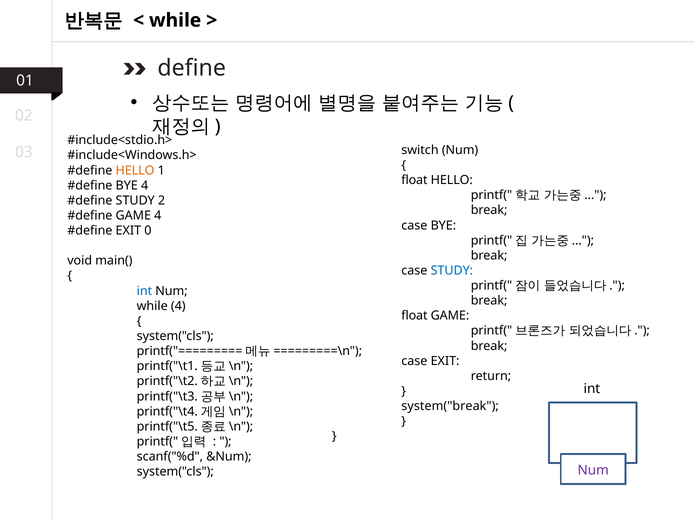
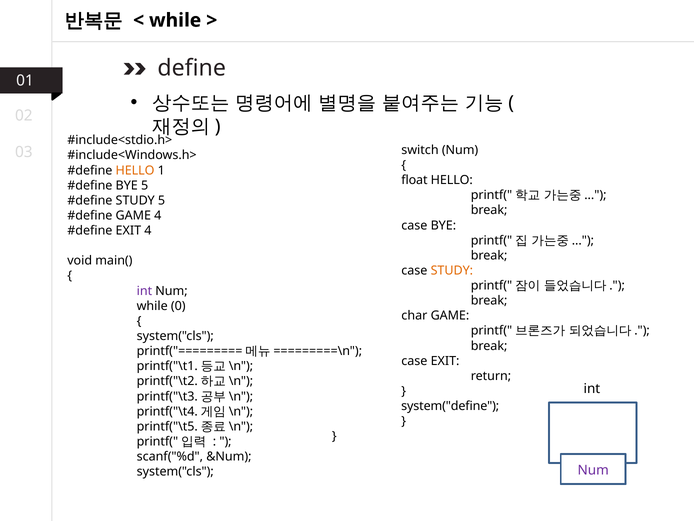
BYE 4: 4 -> 5
STUDY 2: 2 -> 5
EXIT 0: 0 -> 4
STUDY at (452, 270) colour: blue -> orange
int at (144, 291) colour: blue -> purple
while 4: 4 -> 0
float at (414, 315): float -> char
system("break: system("break -> system("define
